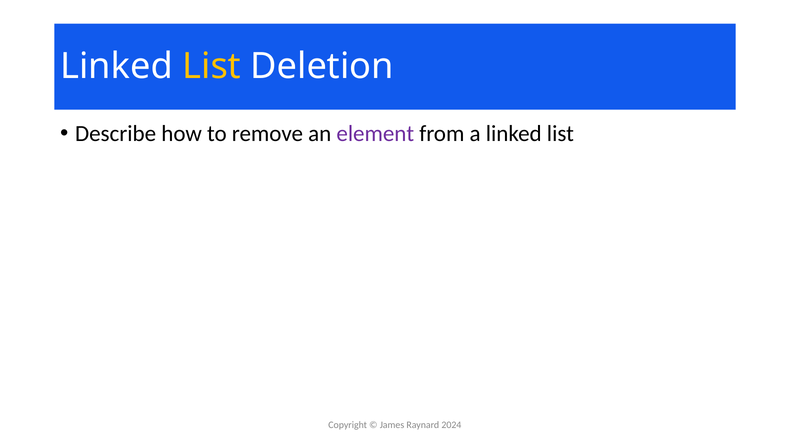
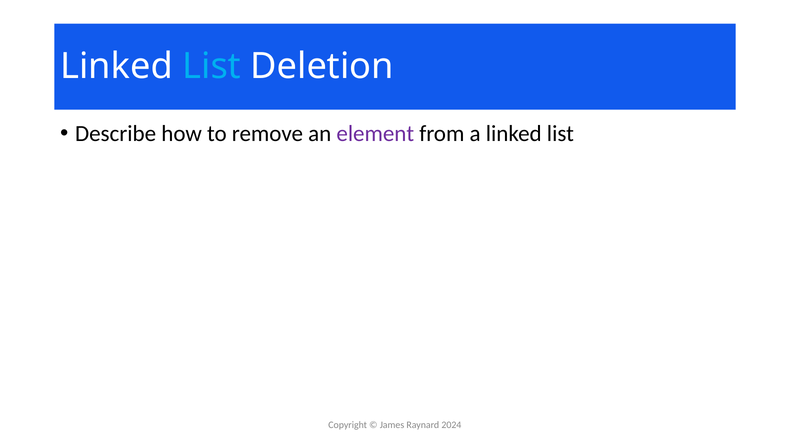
List at (212, 66) colour: yellow -> light blue
